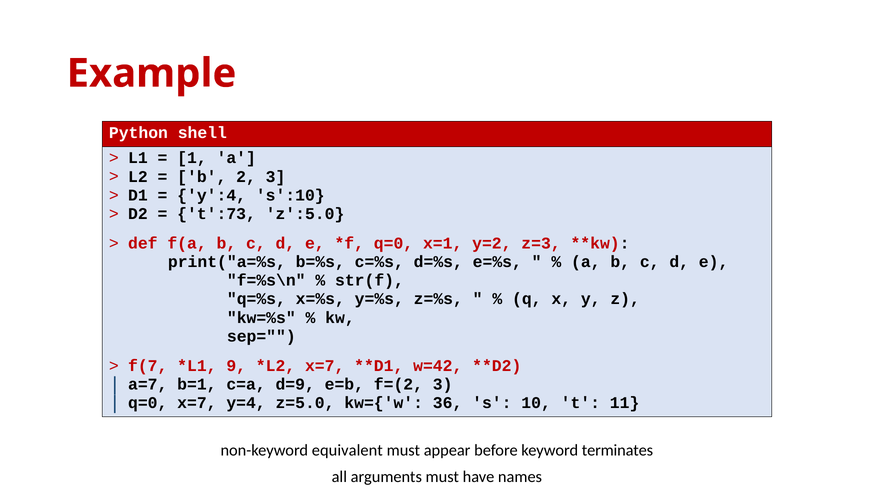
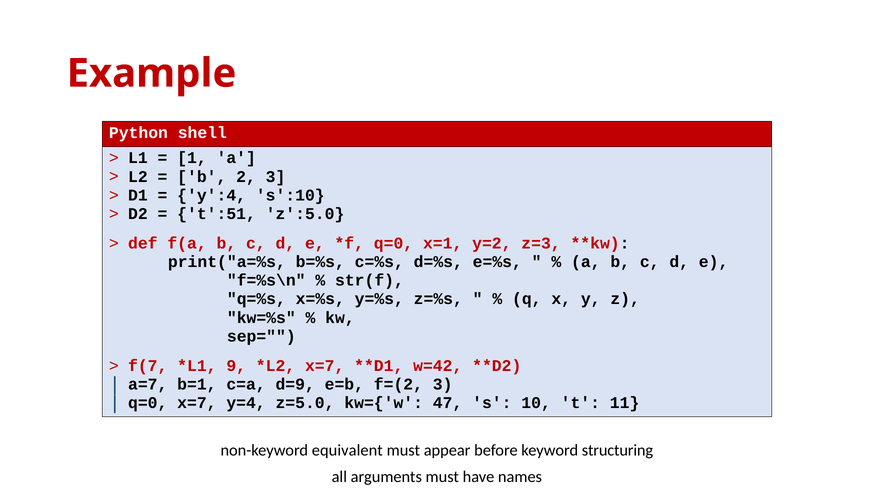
t':73: t':73 -> t':51
36: 36 -> 47
terminates: terminates -> structuring
